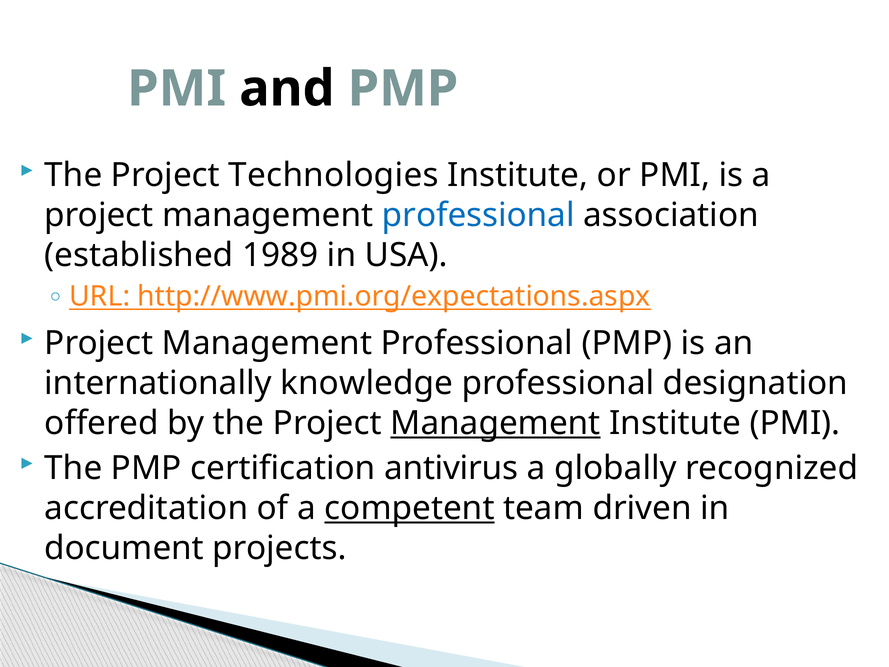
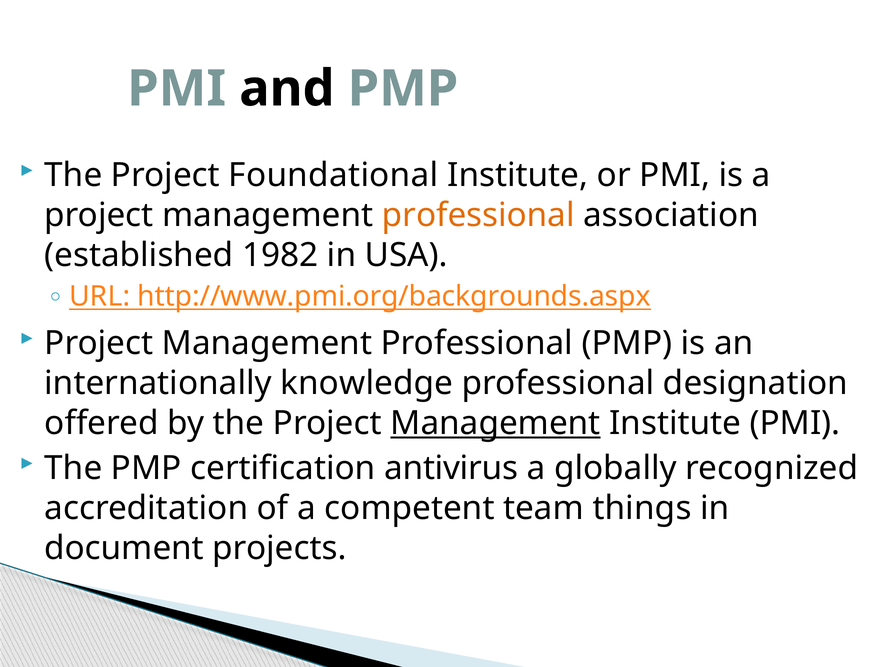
Technologies: Technologies -> Foundational
professional at (478, 215) colour: blue -> orange
1989: 1989 -> 1982
http://www.pmi.org/expectations.aspx: http://www.pmi.org/expectations.aspx -> http://www.pmi.org/backgrounds.aspx
competent underline: present -> none
driven: driven -> things
